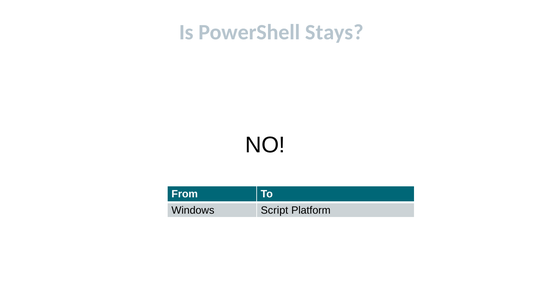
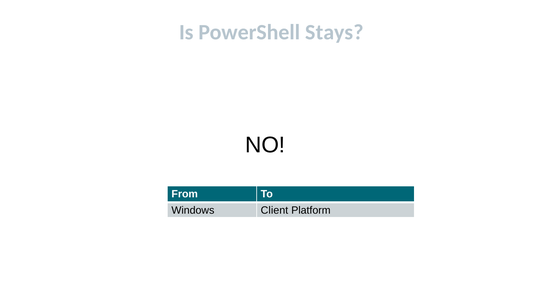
Script: Script -> Client
